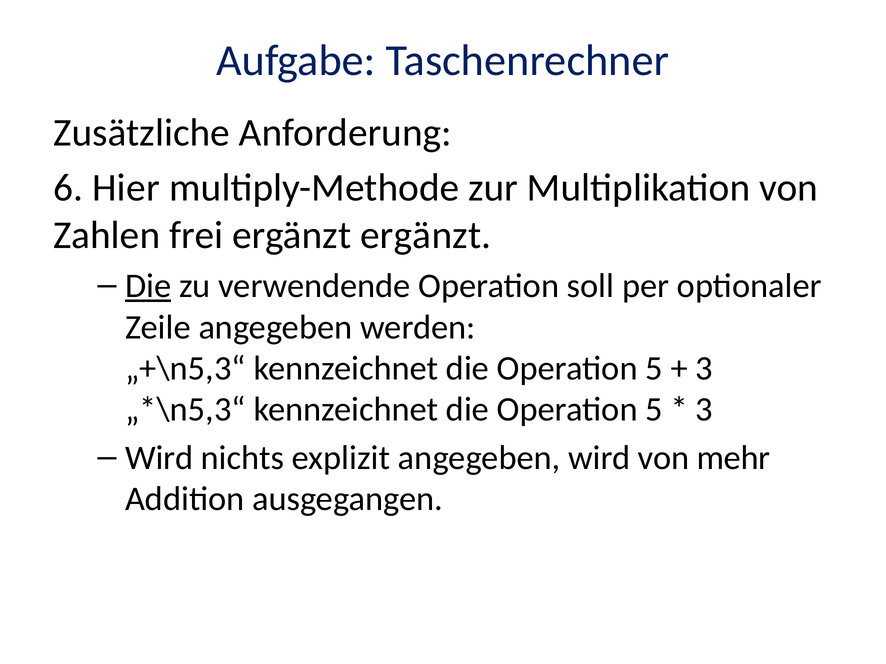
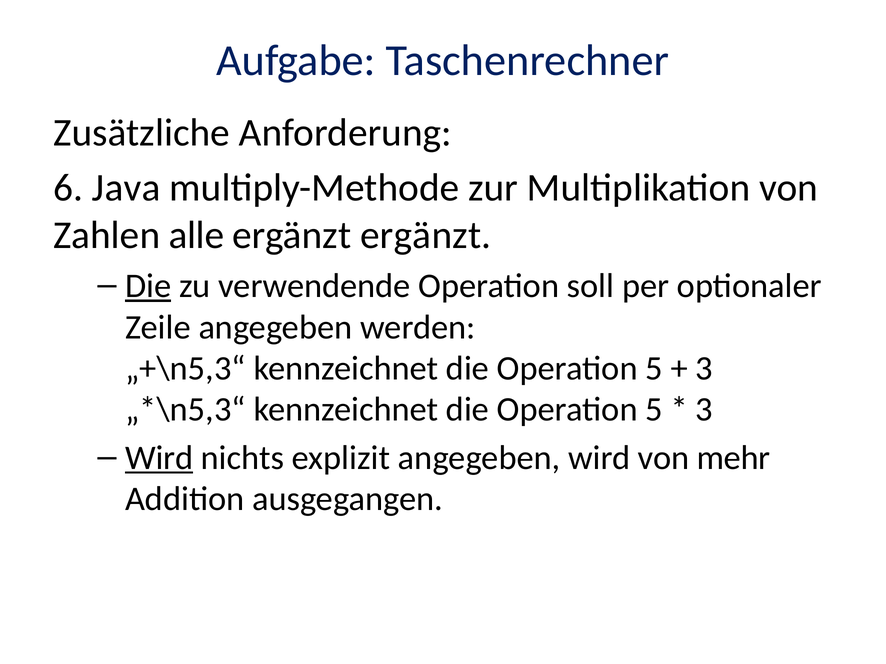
Hier: Hier -> Java
frei: frei -> alle
Wird at (159, 458) underline: none -> present
